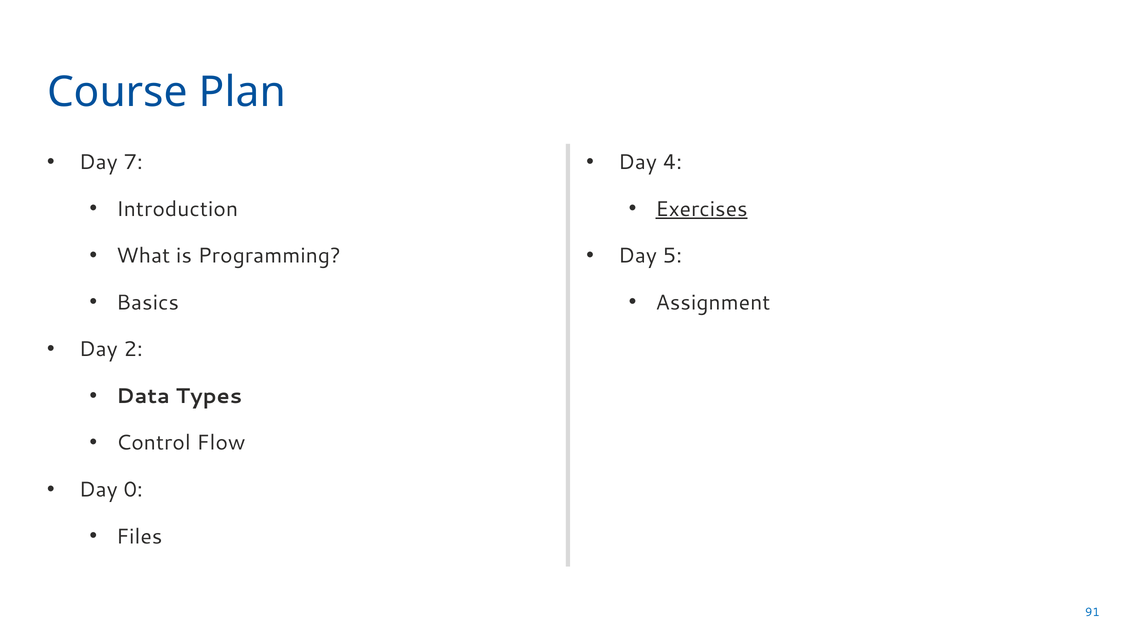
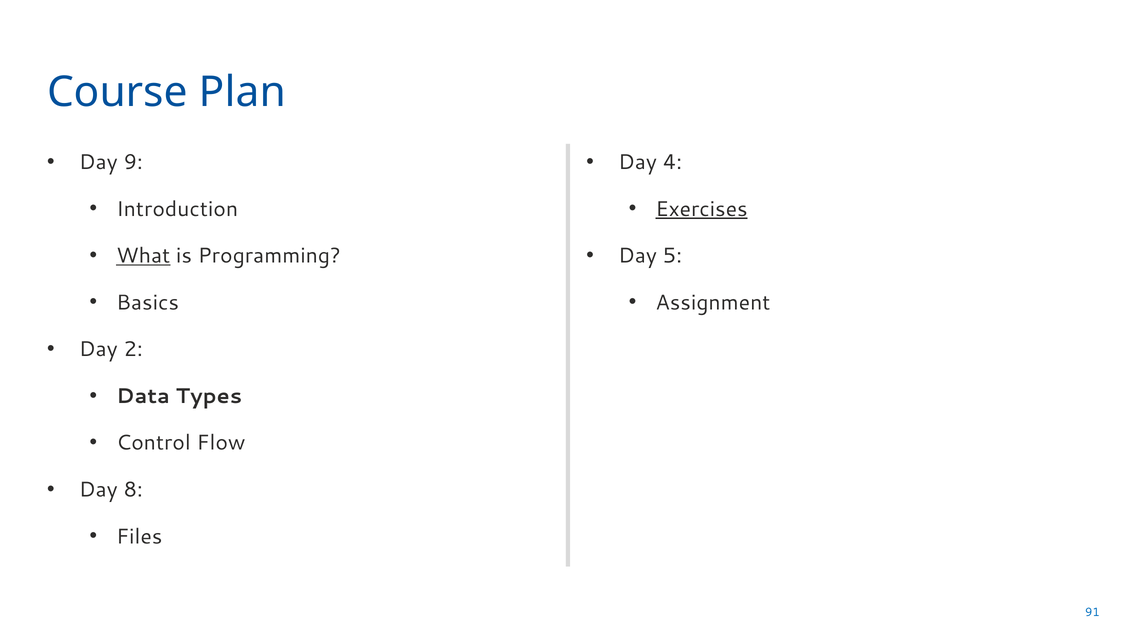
7: 7 -> 9
What underline: none -> present
0: 0 -> 8
